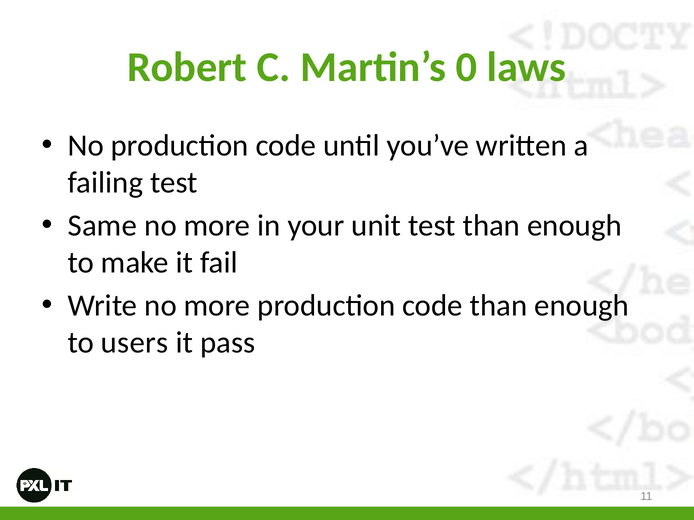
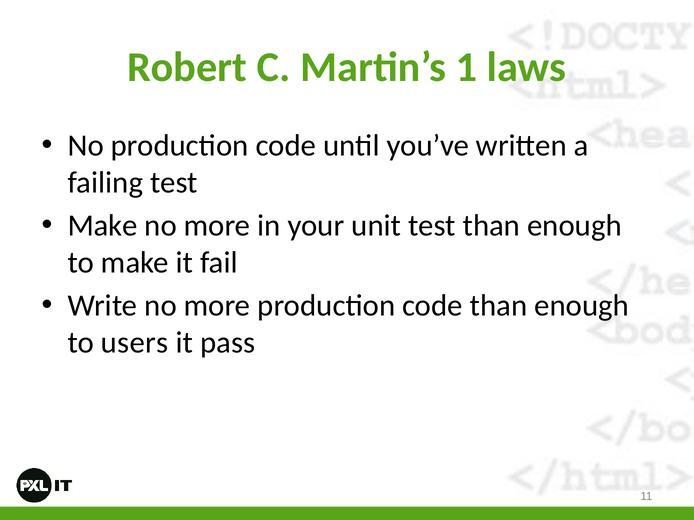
0: 0 -> 1
Same at (102, 226): Same -> Make
